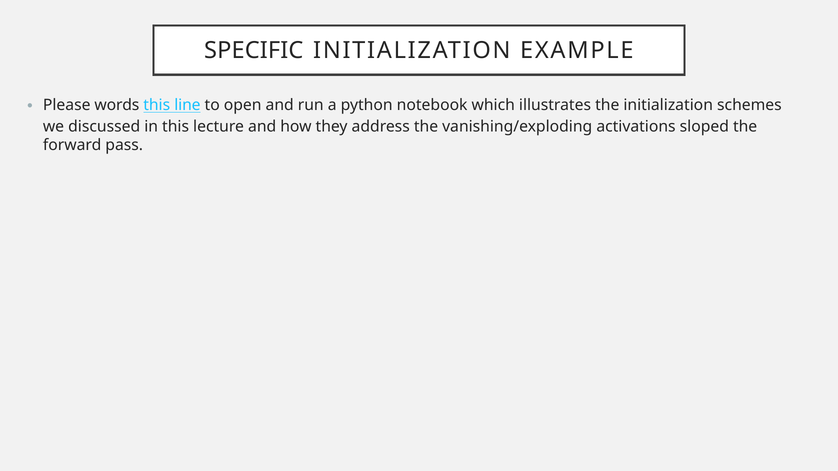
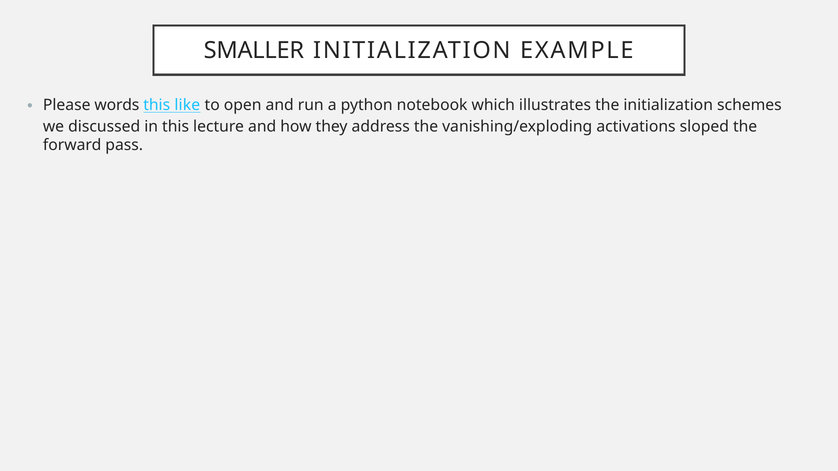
SPECIFIC: SPECIFIC -> SMALLER
line: line -> like
